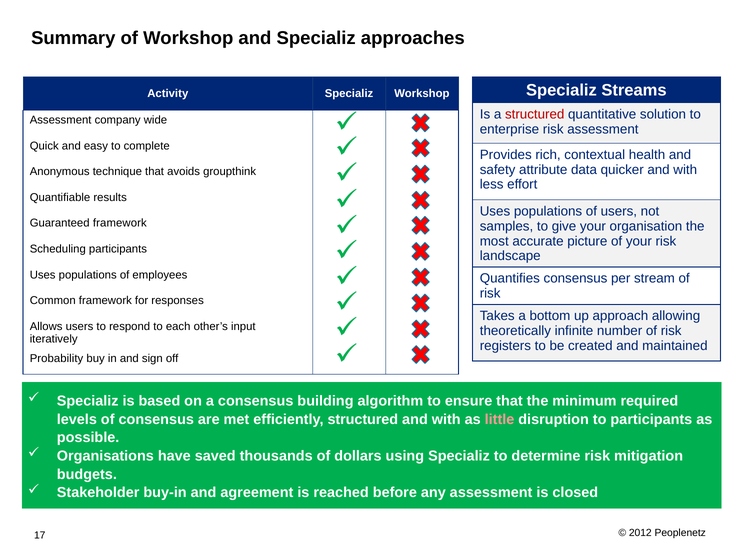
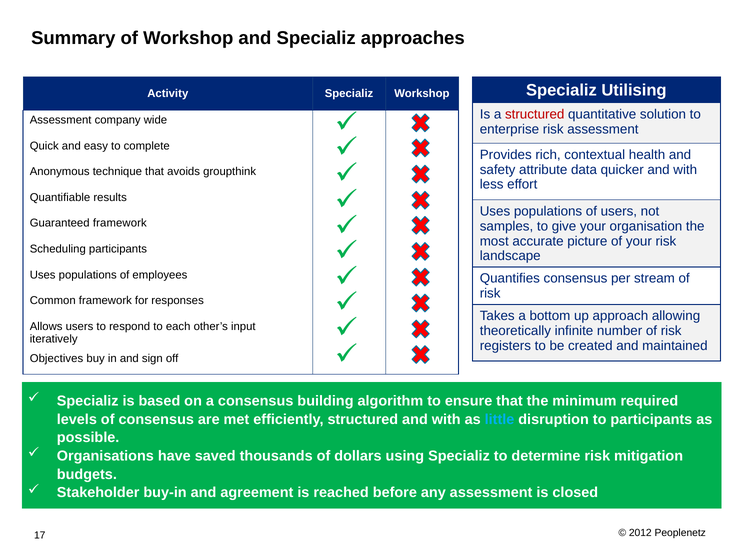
Streams: Streams -> Utilising
Probability: Probability -> Objectives
little colour: pink -> light blue
